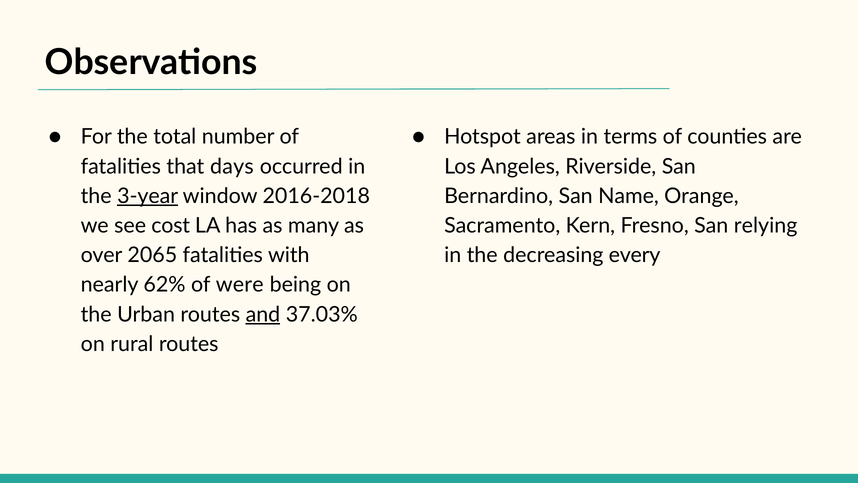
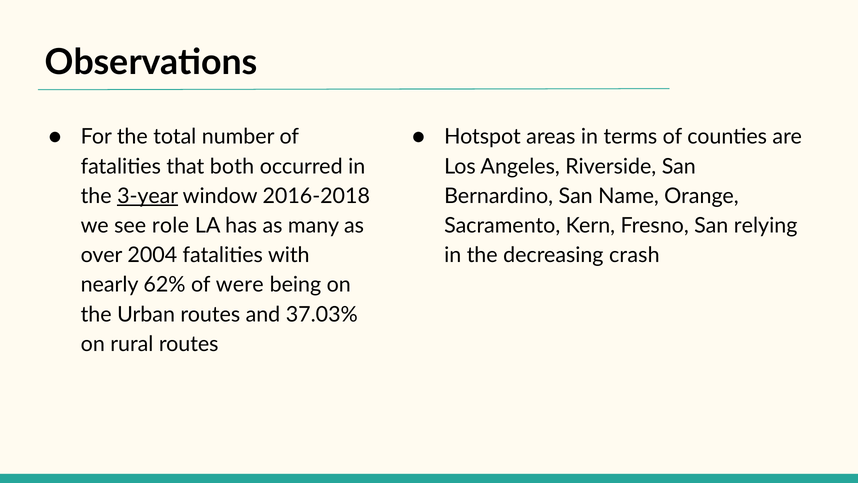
days: days -> both
cost: cost -> role
2065: 2065 -> 2004
every: every -> crash
and underline: present -> none
